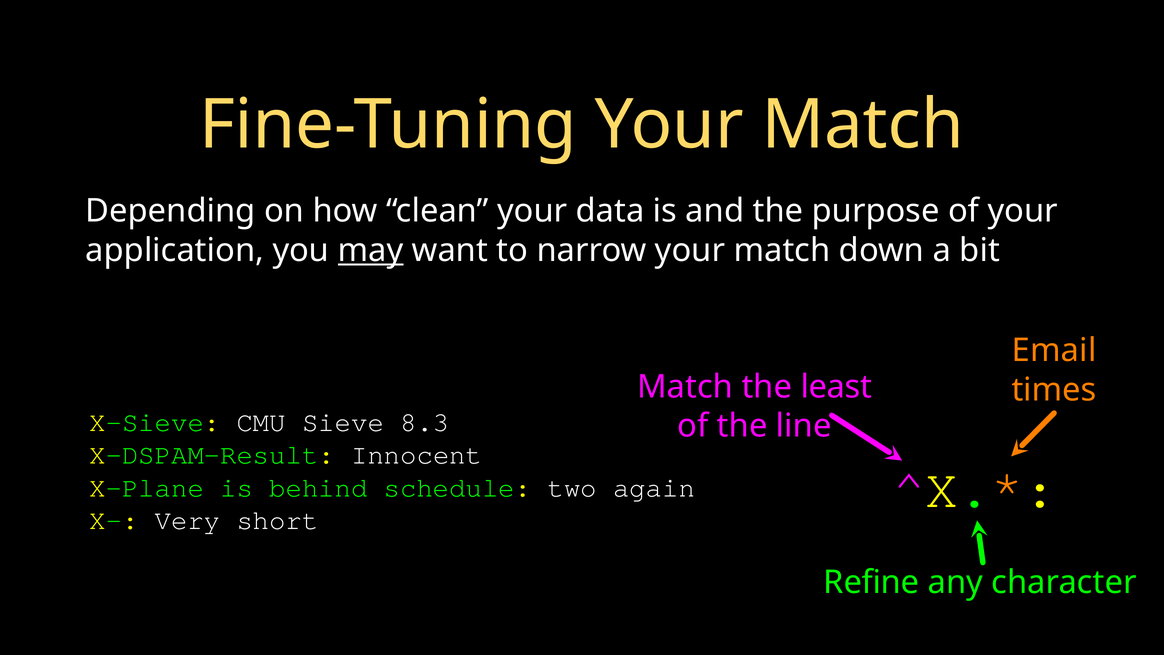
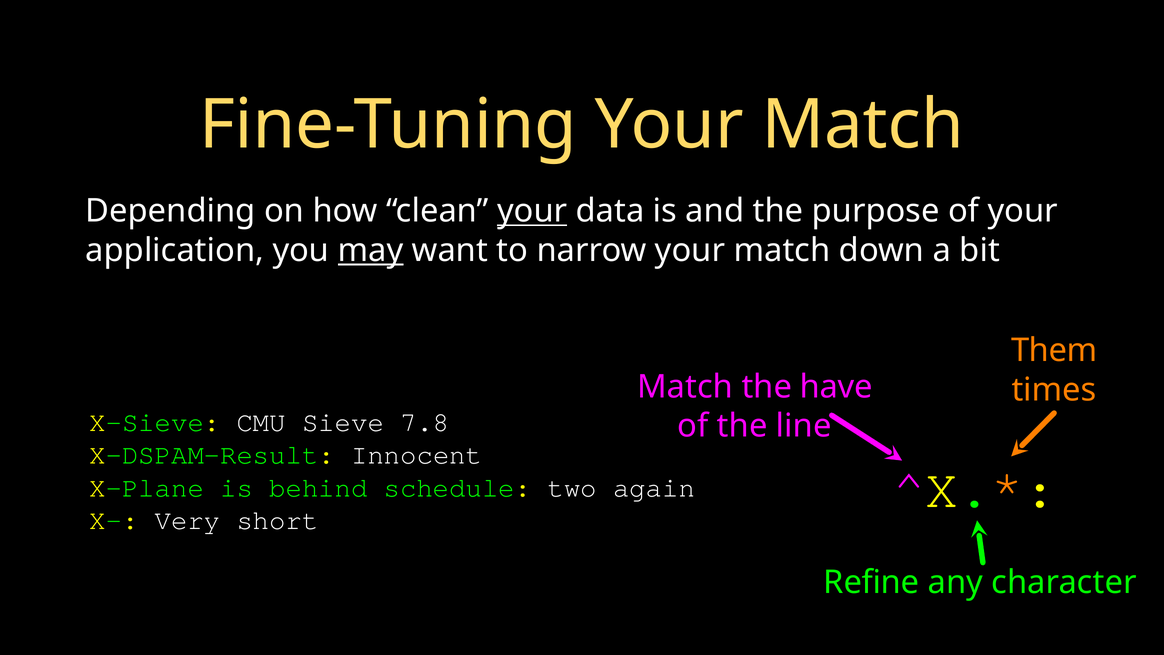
your at (532, 211) underline: none -> present
Email: Email -> Them
least: least -> have
8.3: 8.3 -> 7.8
